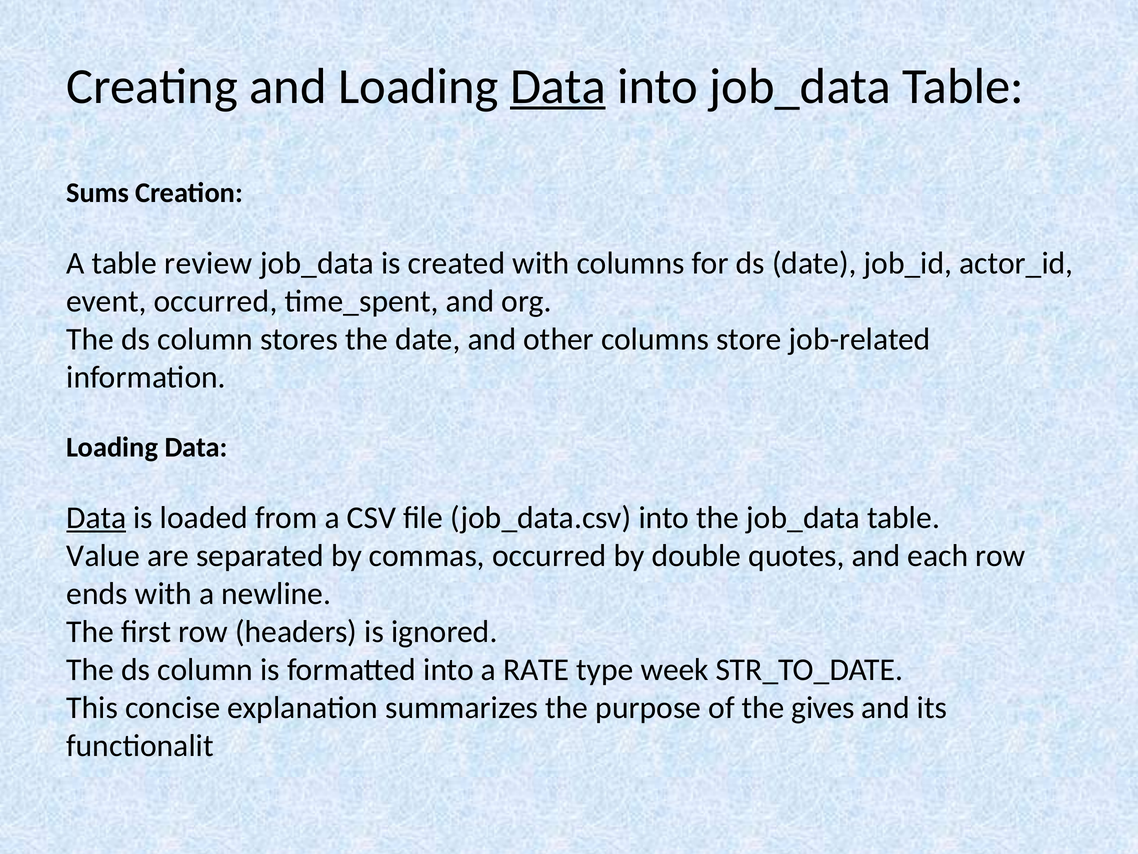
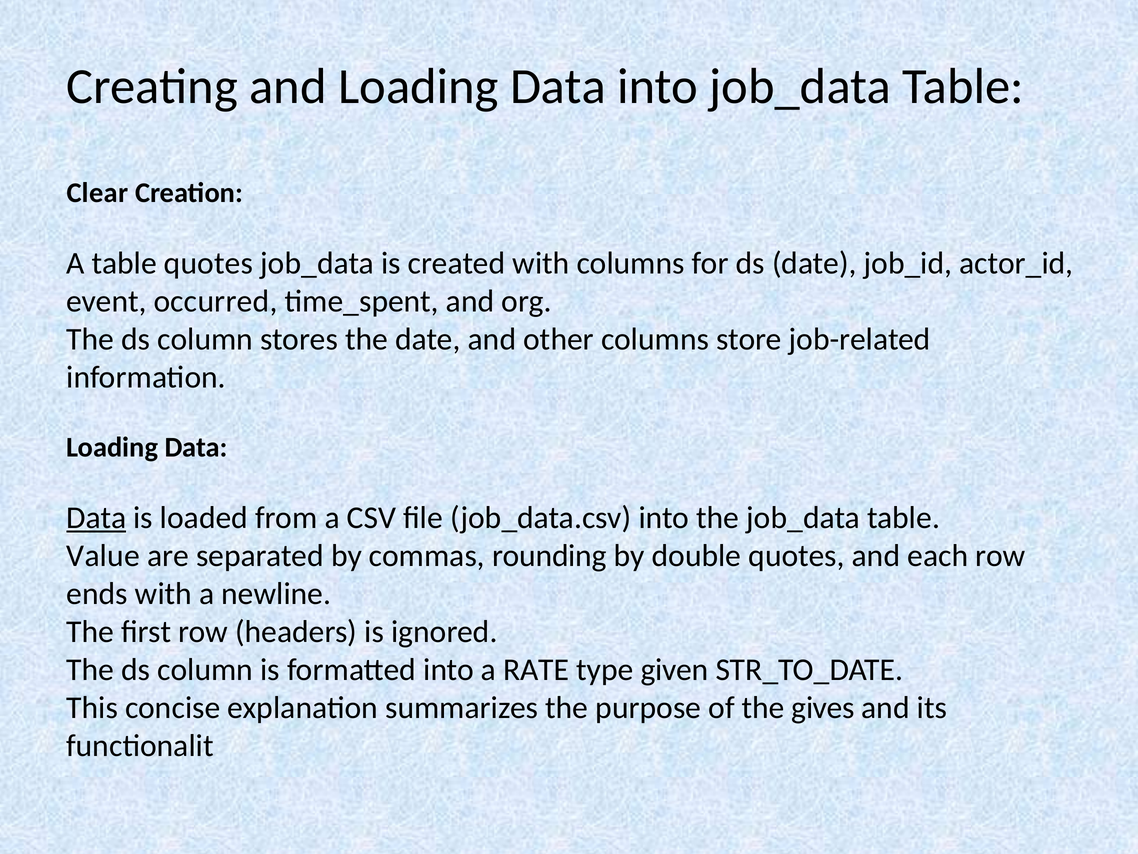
Data at (558, 86) underline: present -> none
Sums: Sums -> Clear
table review: review -> quotes
commas occurred: occurred -> rounding
week: week -> given
